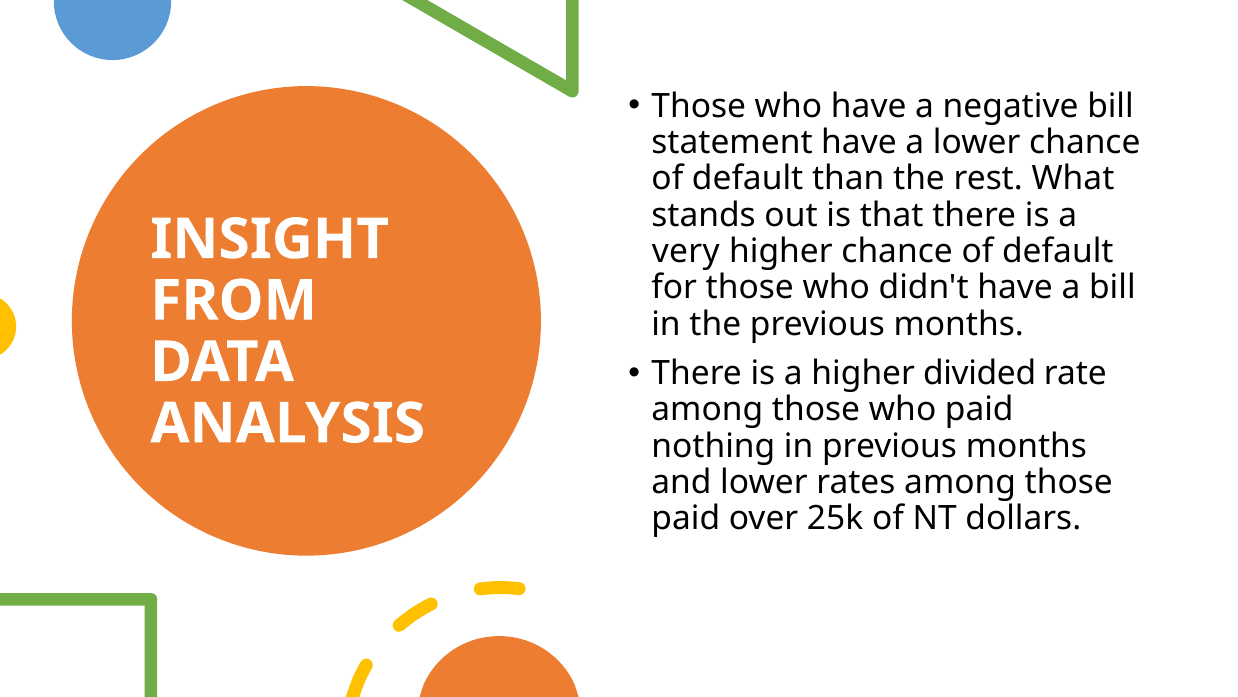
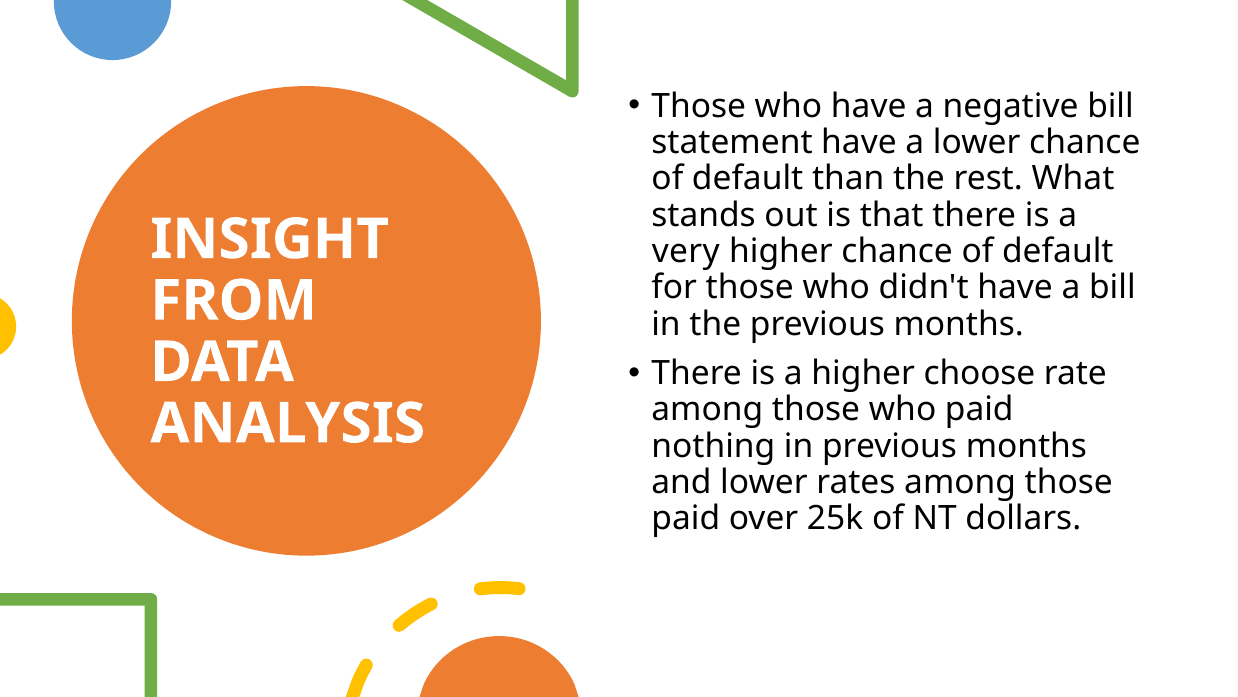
divided: divided -> choose
